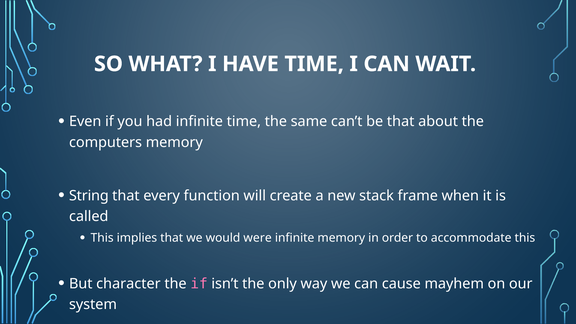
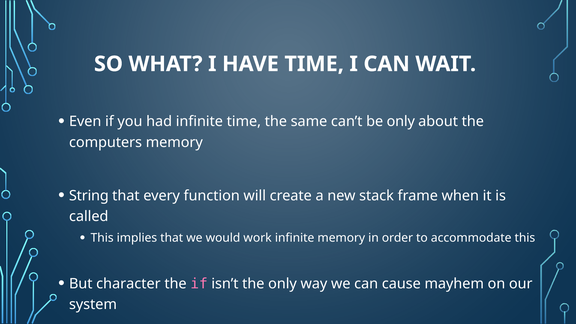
be that: that -> only
were: were -> work
